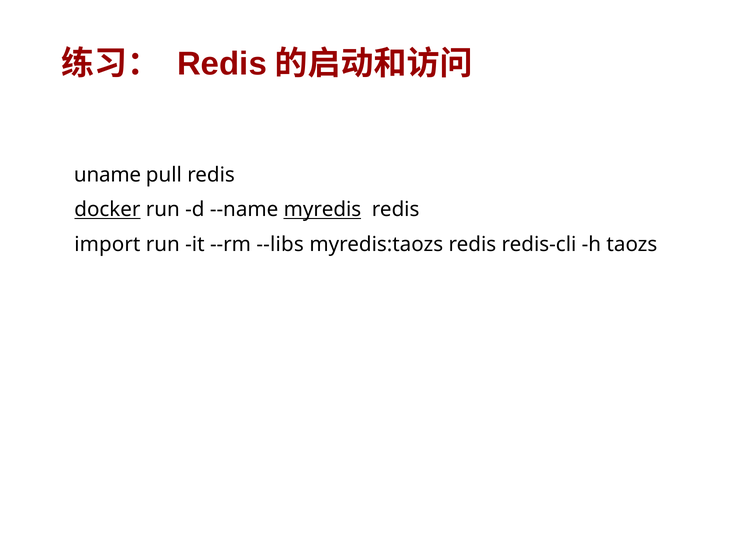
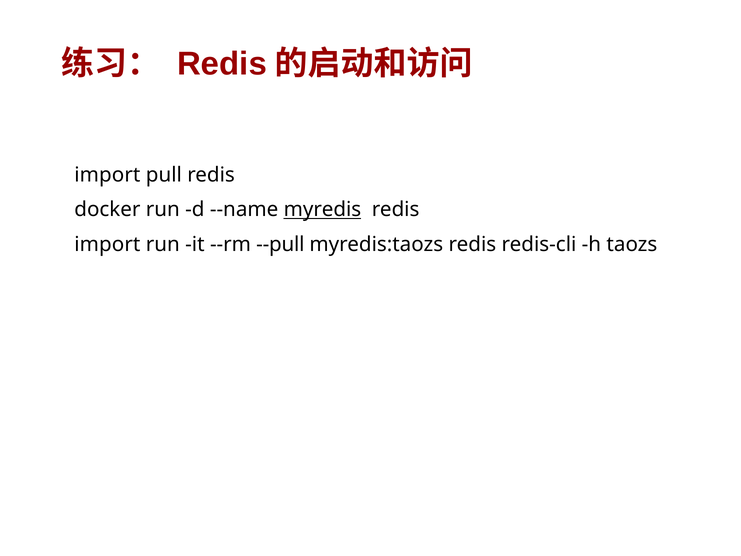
uname at (108, 175): uname -> import
docker underline: present -> none
--libs: --libs -> --pull
